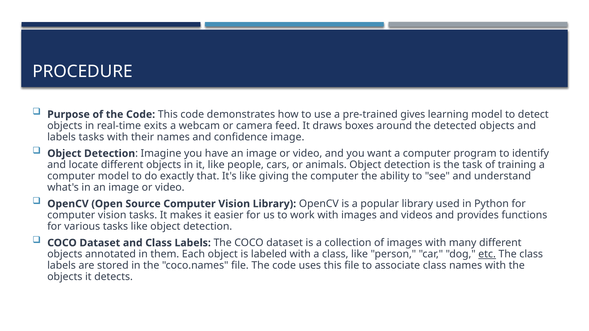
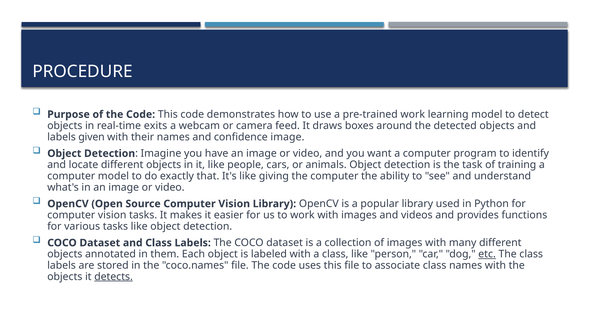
pre-trained gives: gives -> work
labels tasks: tasks -> given
detects underline: none -> present
